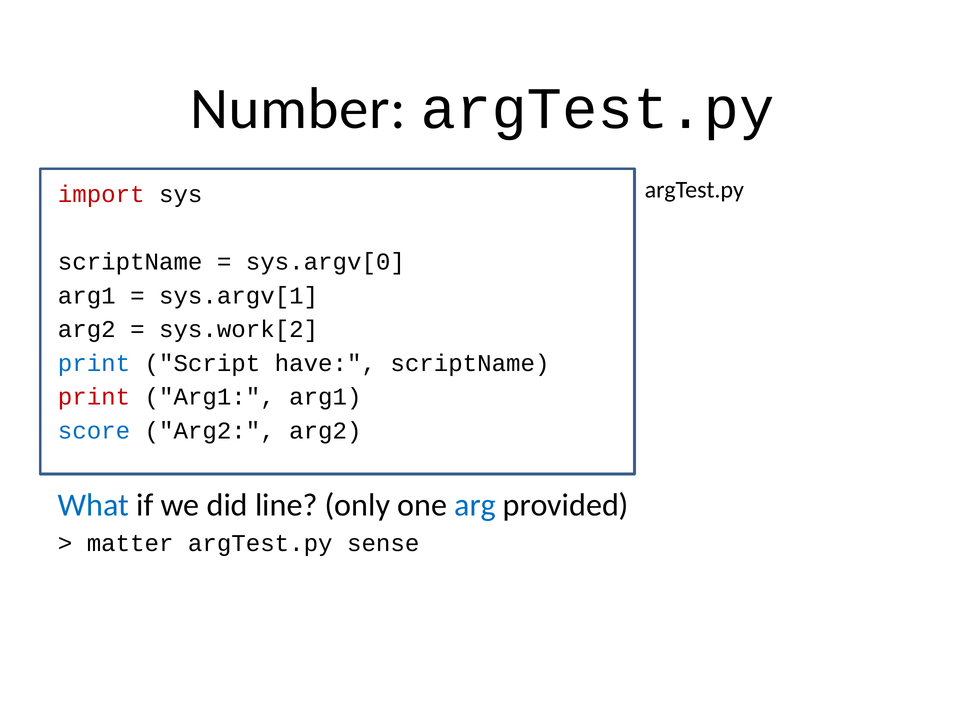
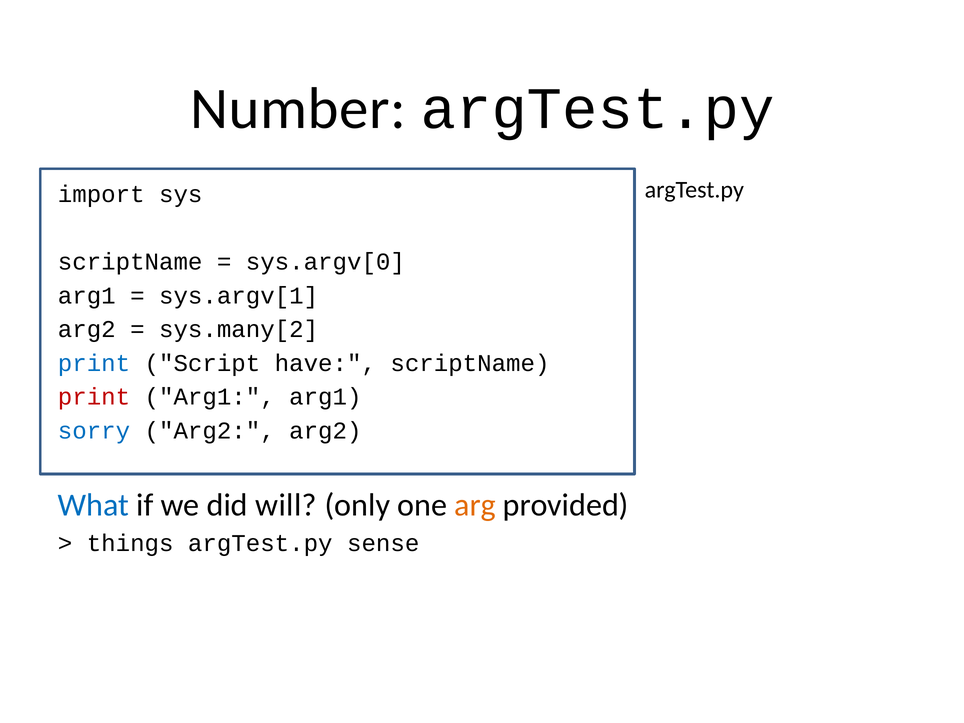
import colour: red -> black
sys.work[2: sys.work[2 -> sys.many[2
score: score -> sorry
line: line -> will
arg colour: blue -> orange
matter: matter -> things
